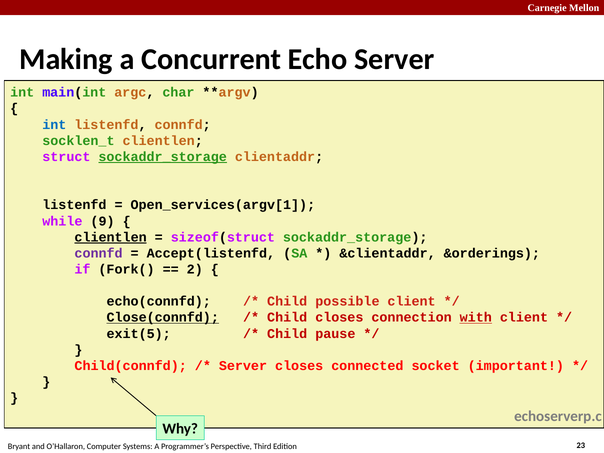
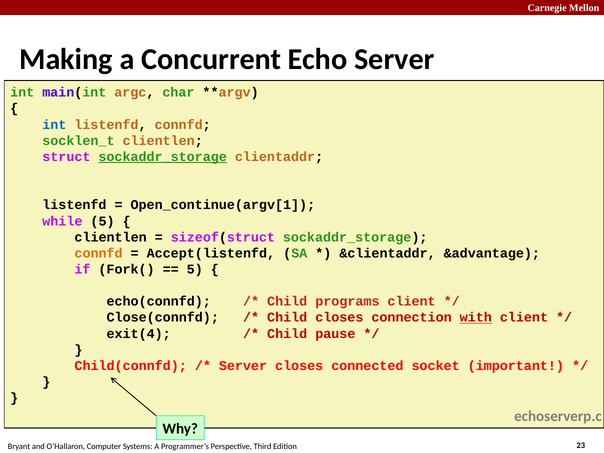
Open_services(argv[1: Open_services(argv[1 -> Open_continue(argv[1
while 9: 9 -> 5
clientlen at (111, 237) underline: present -> none
connfd at (99, 253) colour: purple -> orange
&orderings: &orderings -> &advantage
2 at (195, 269): 2 -> 5
possible: possible -> programs
Close(connfd underline: present -> none
exit(5: exit(5 -> exit(4
